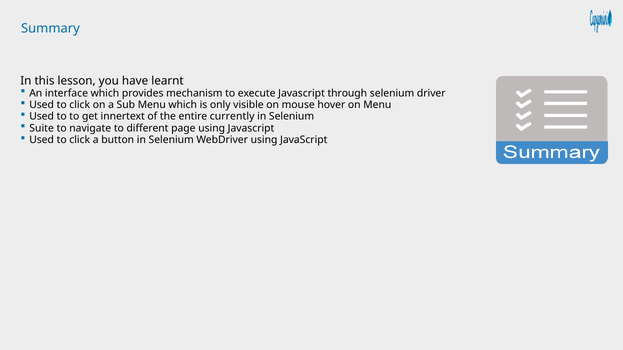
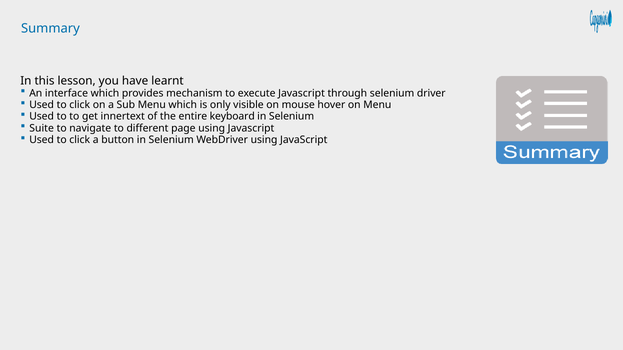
currently: currently -> keyboard
